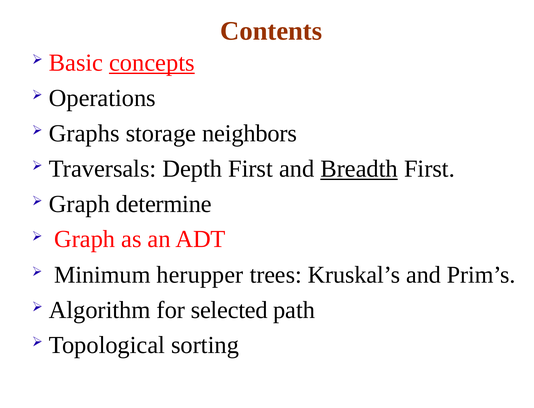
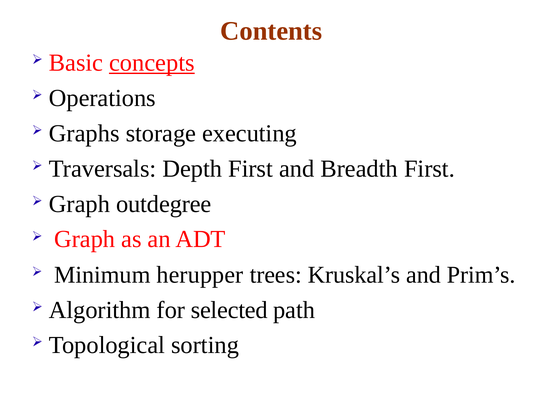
neighbors: neighbors -> executing
Breadth underline: present -> none
determine: determine -> outdegree
